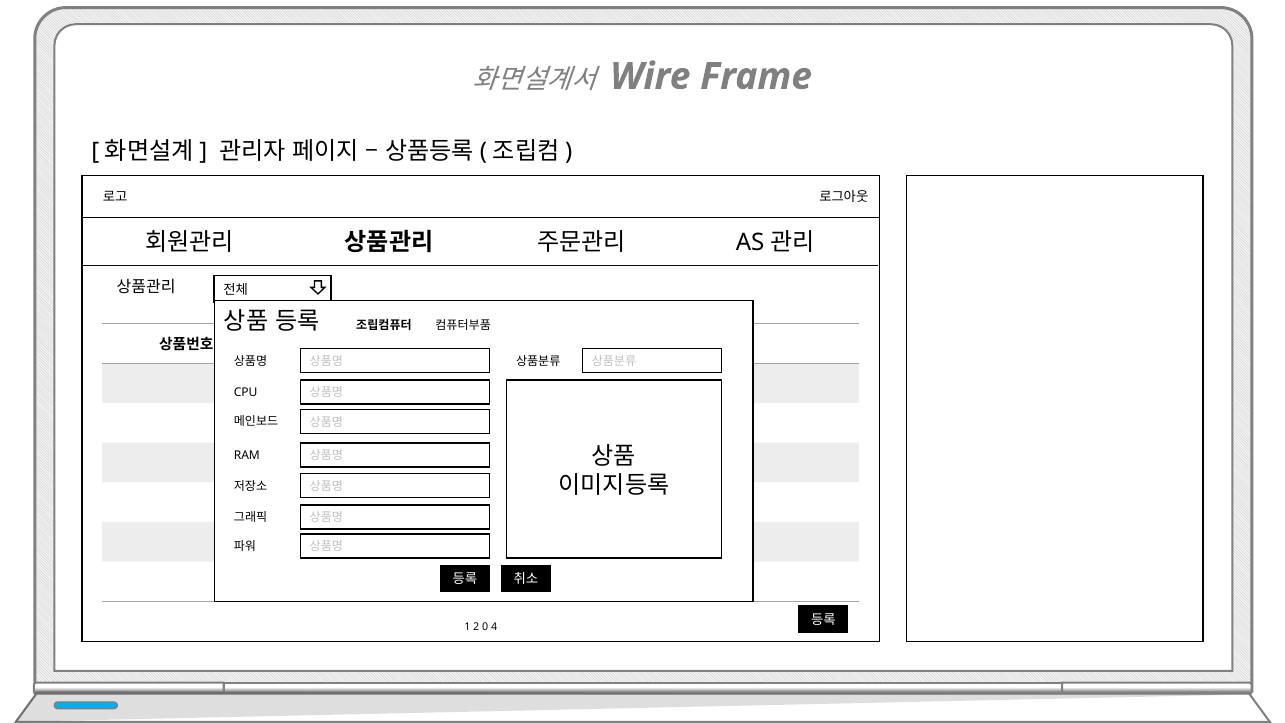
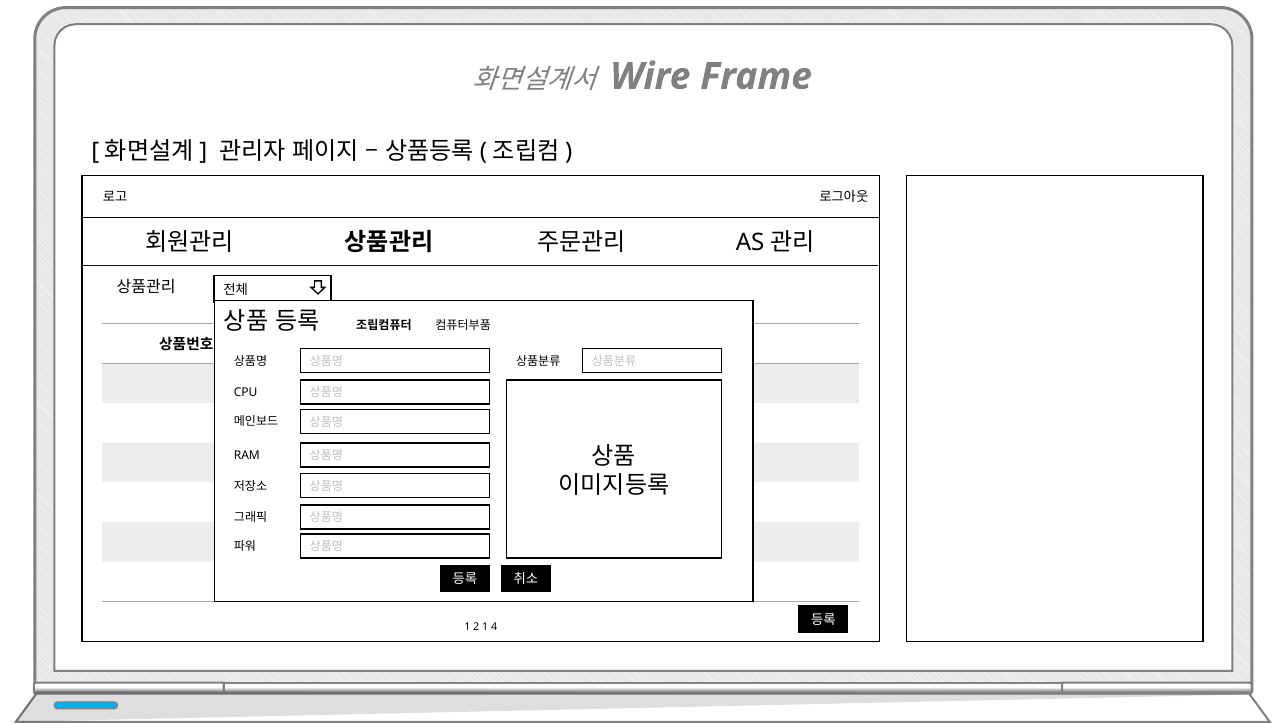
2 0: 0 -> 1
